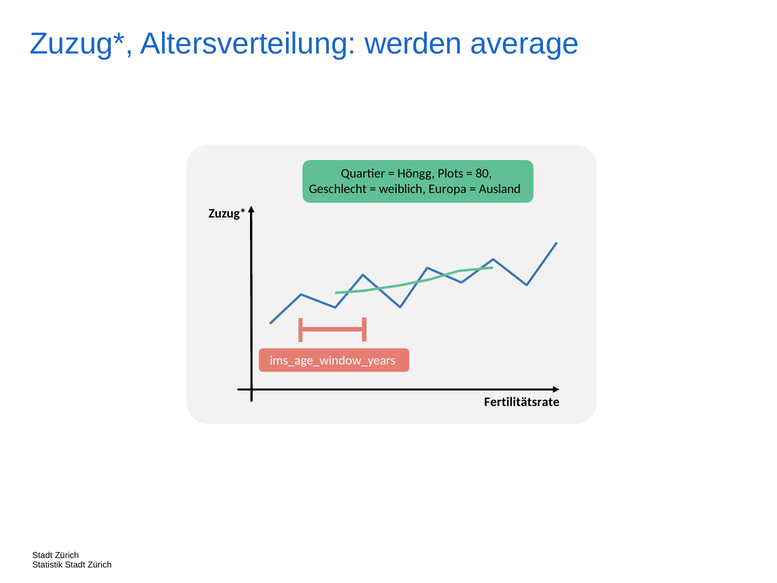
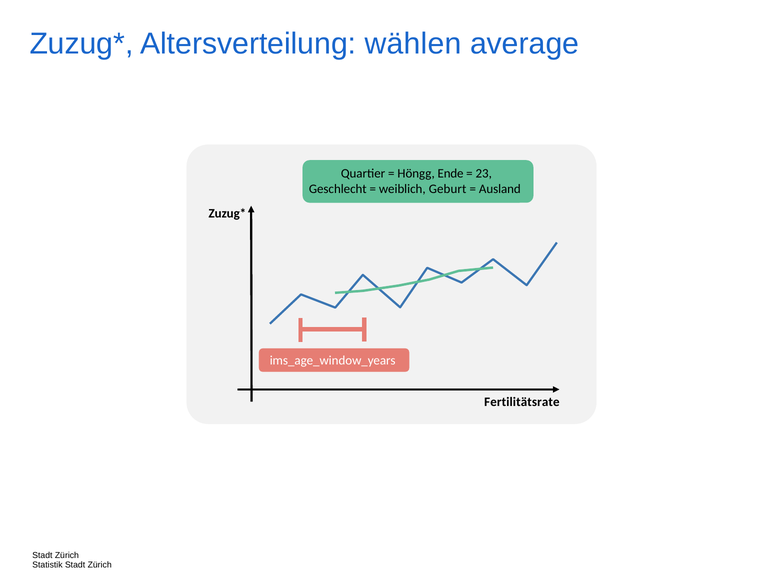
werden: werden -> wählen
Plots: Plots -> Ende
80: 80 -> 23
Europa: Europa -> Geburt
